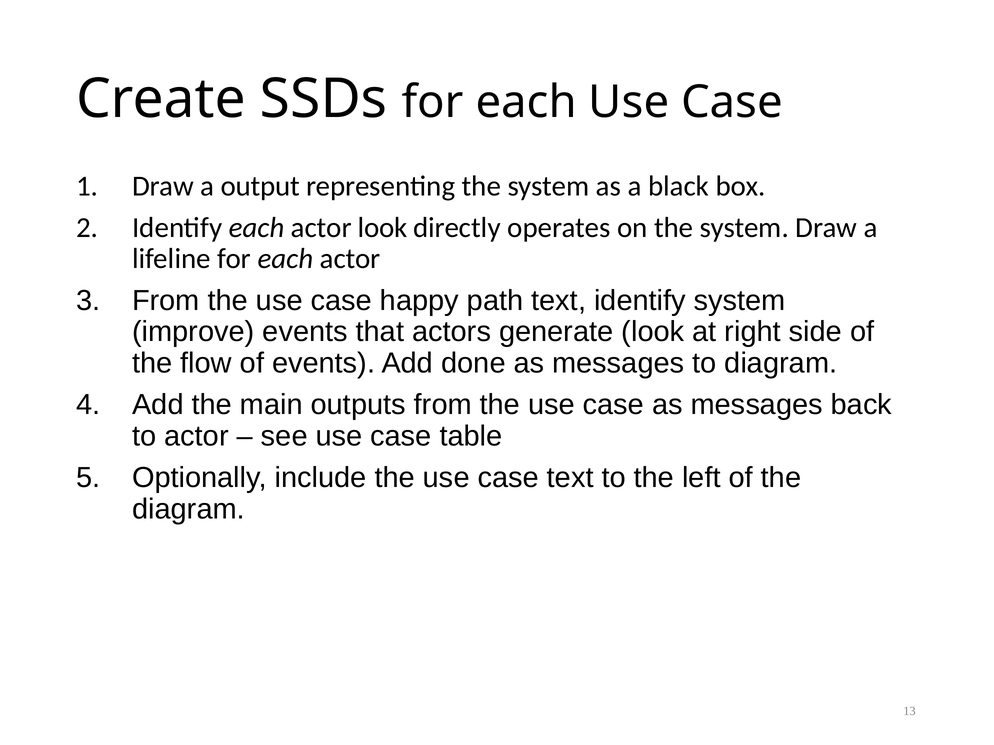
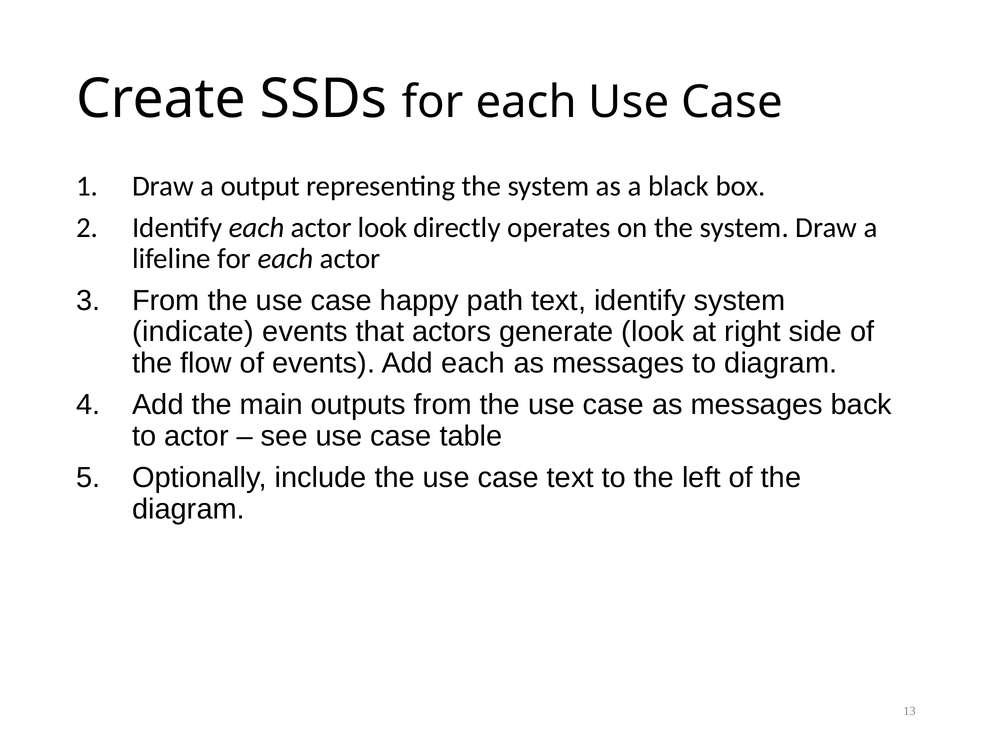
improve: improve -> indicate
Add done: done -> each
